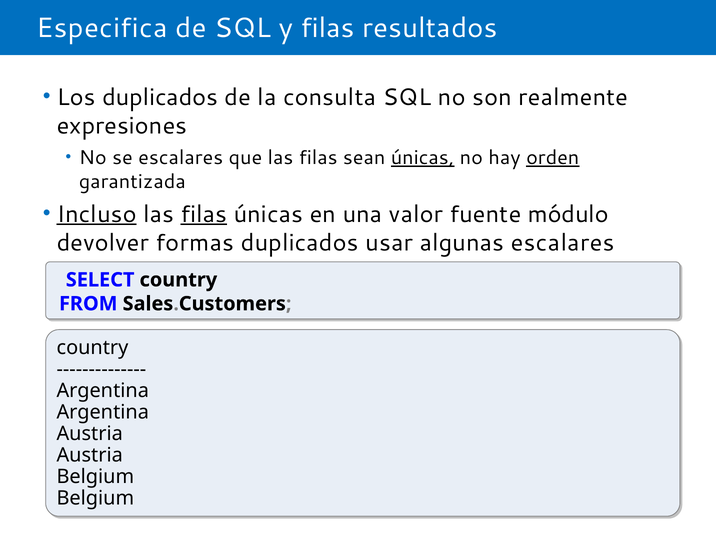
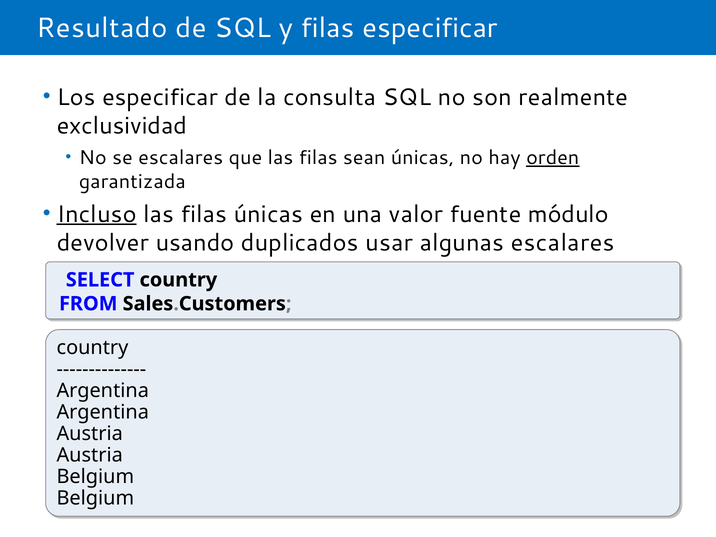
Especifica: Especifica -> Resultado
filas resultados: resultados -> especificar
Los duplicados: duplicados -> especificar
expresiones: expresiones -> exclusividad
únicas at (423, 158) underline: present -> none
filas at (204, 214) underline: present -> none
formas: formas -> usando
